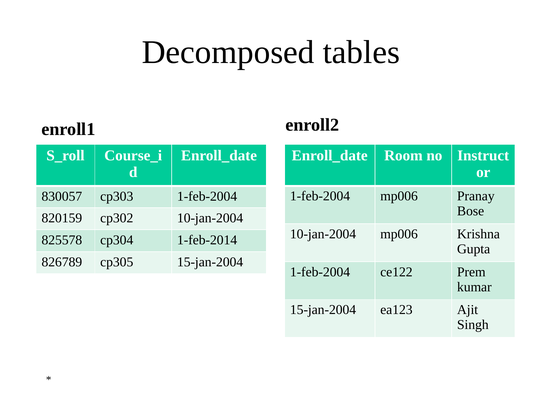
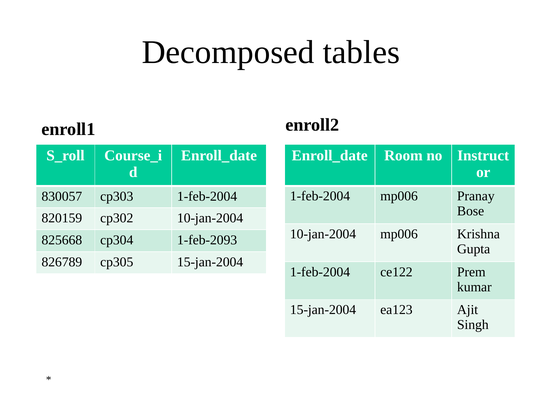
825578: 825578 -> 825668
1-feb-2014: 1-feb-2014 -> 1-feb-2093
